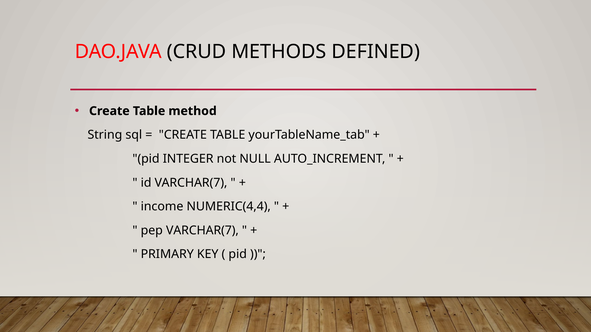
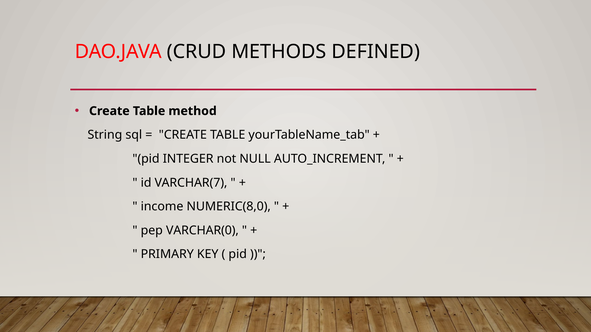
NUMERIC(4,4: NUMERIC(4,4 -> NUMERIC(8,0
pep VARCHAR(7: VARCHAR(7 -> VARCHAR(0
